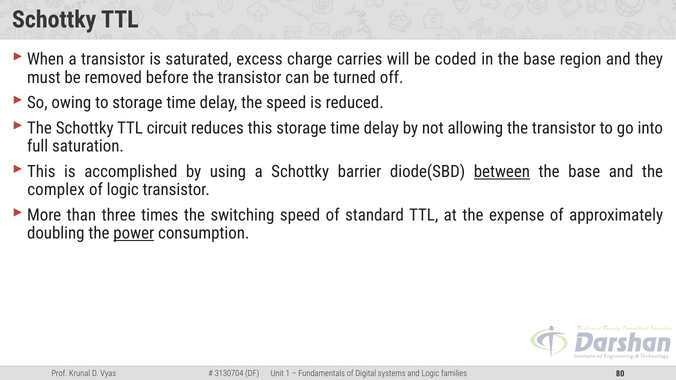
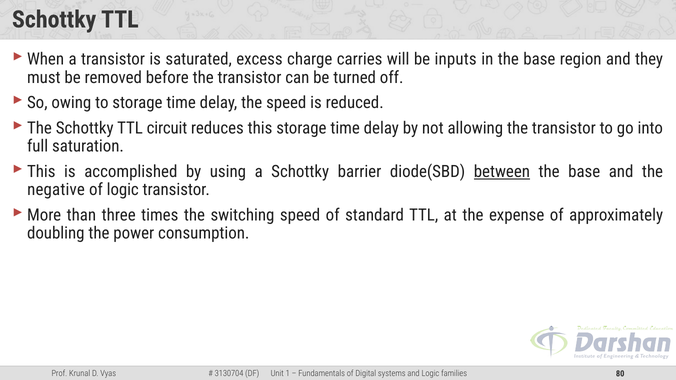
coded: coded -> inputs
complex: complex -> negative
power underline: present -> none
